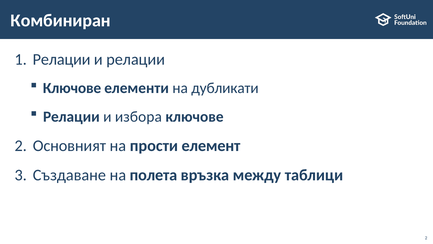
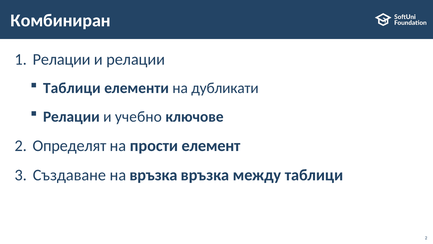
Ключове at (72, 88): Ключове -> Таблици
избора: избора -> учебно
Основният: Основният -> Определят
на полета: полета -> връзка
